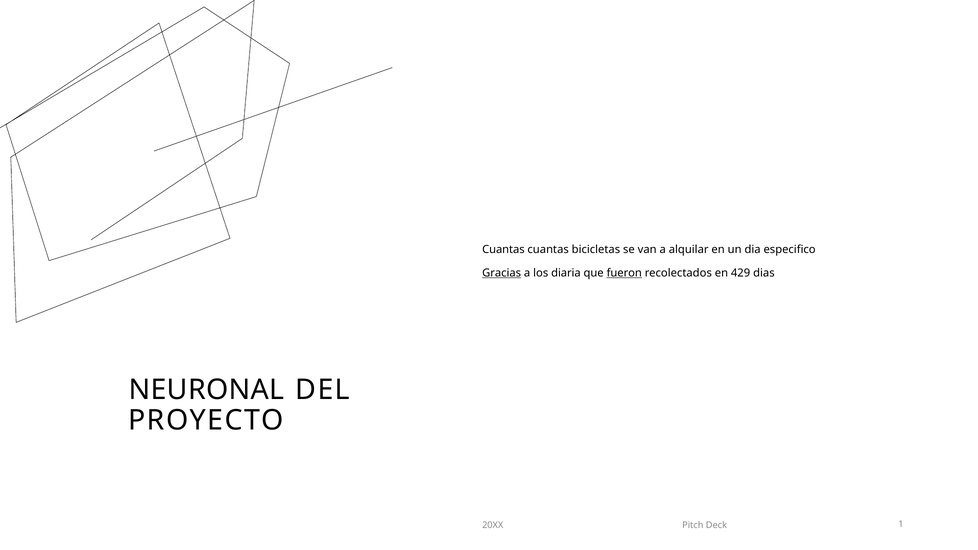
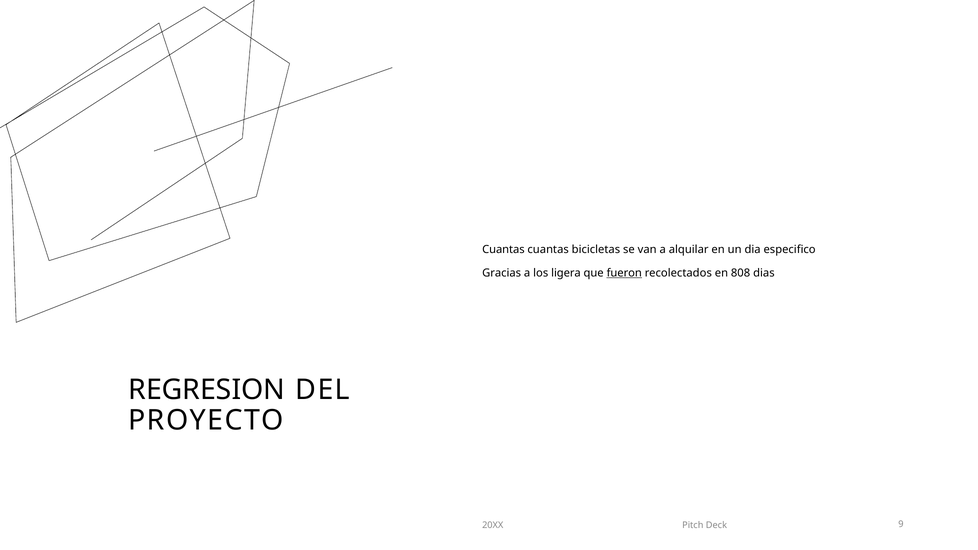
Gracias underline: present -> none
diaria: diaria -> ligera
429: 429 -> 808
NEURONAL: NEURONAL -> REGRESION
1: 1 -> 9
